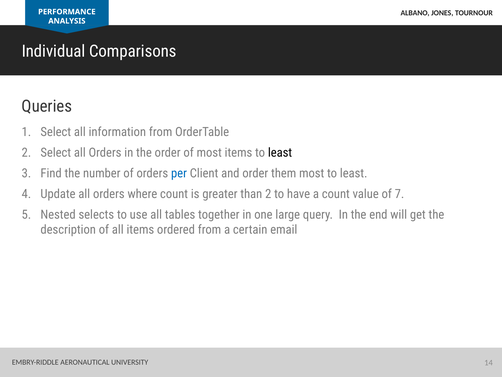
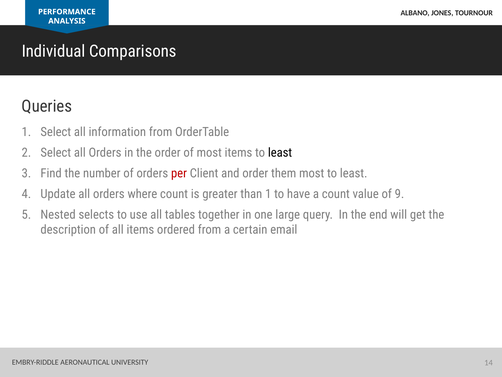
per colour: blue -> red
than 2: 2 -> 1
7: 7 -> 9
